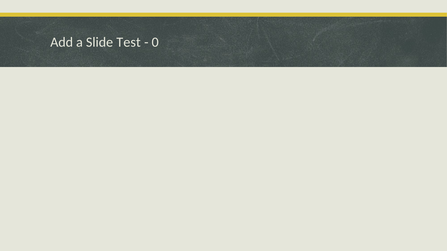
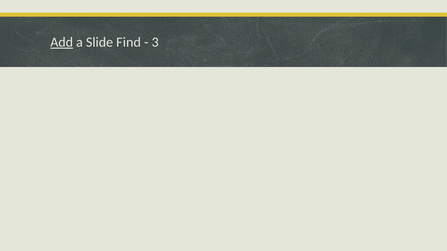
Add underline: none -> present
Test: Test -> Find
0: 0 -> 3
